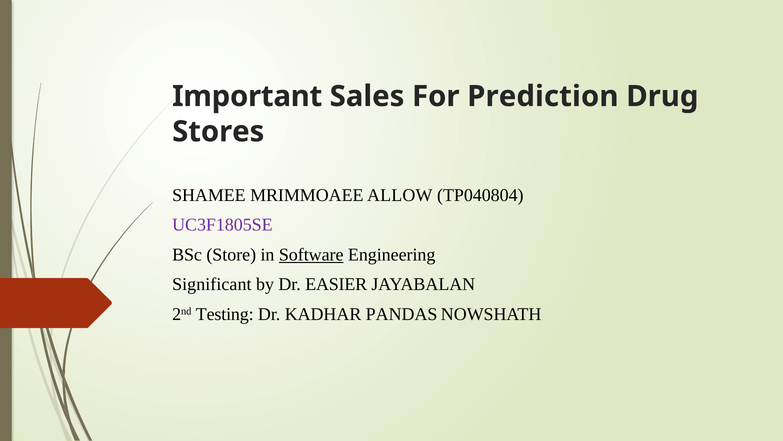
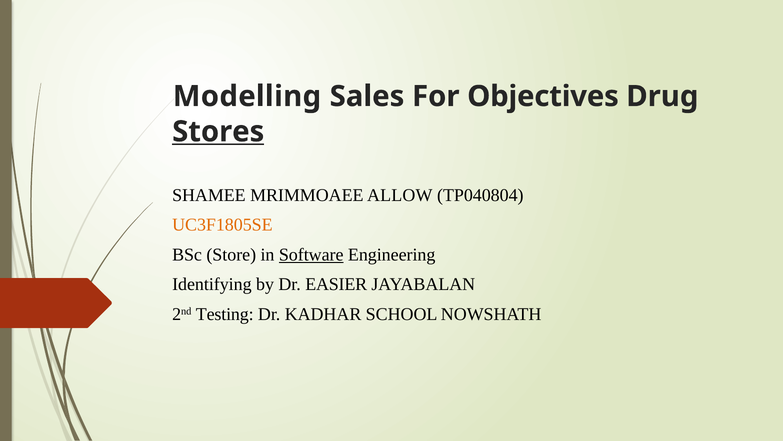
Important: Important -> Modelling
Prediction: Prediction -> Objectives
Stores underline: none -> present
UC3F1805SE colour: purple -> orange
Significant: Significant -> Identifying
PANDAS: PANDAS -> SCHOOL
